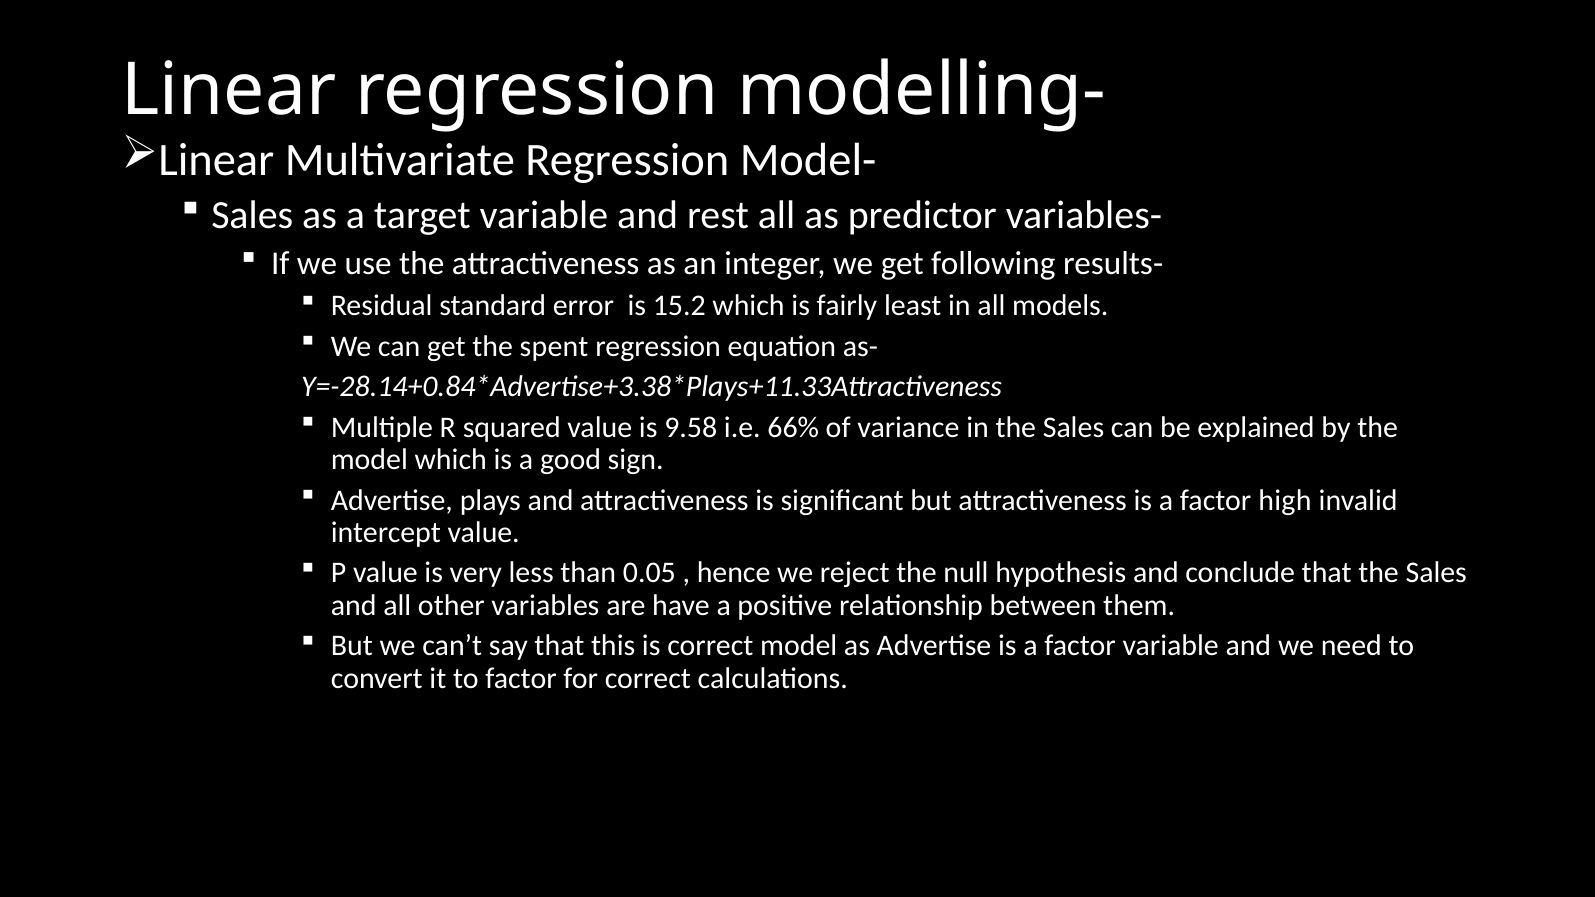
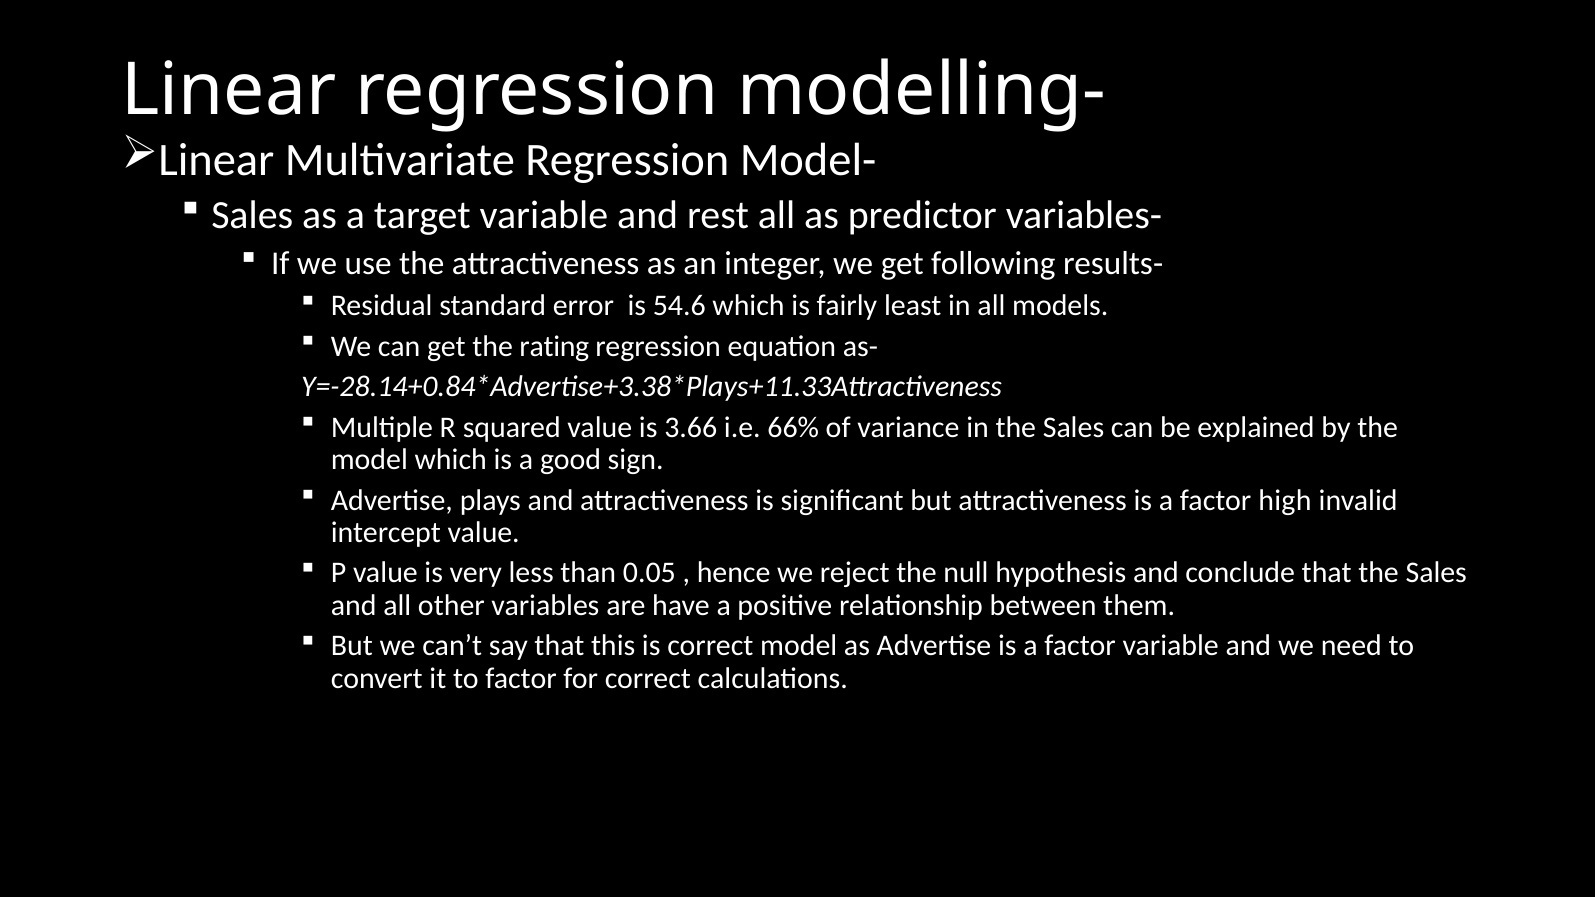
15.2: 15.2 -> 54.6
spent: spent -> rating
9.58: 9.58 -> 3.66
